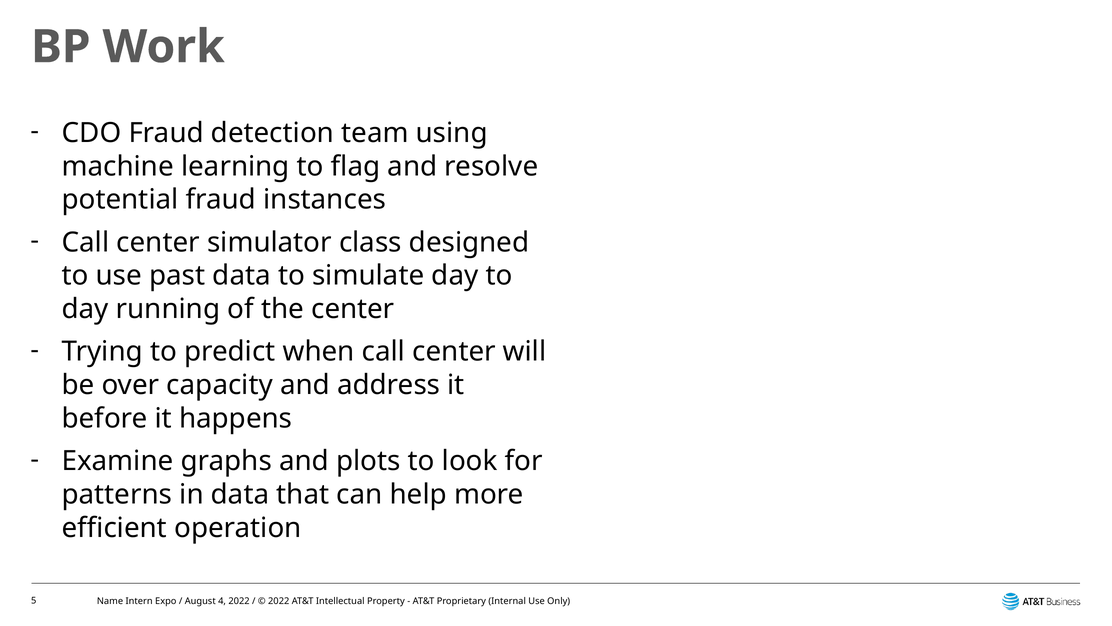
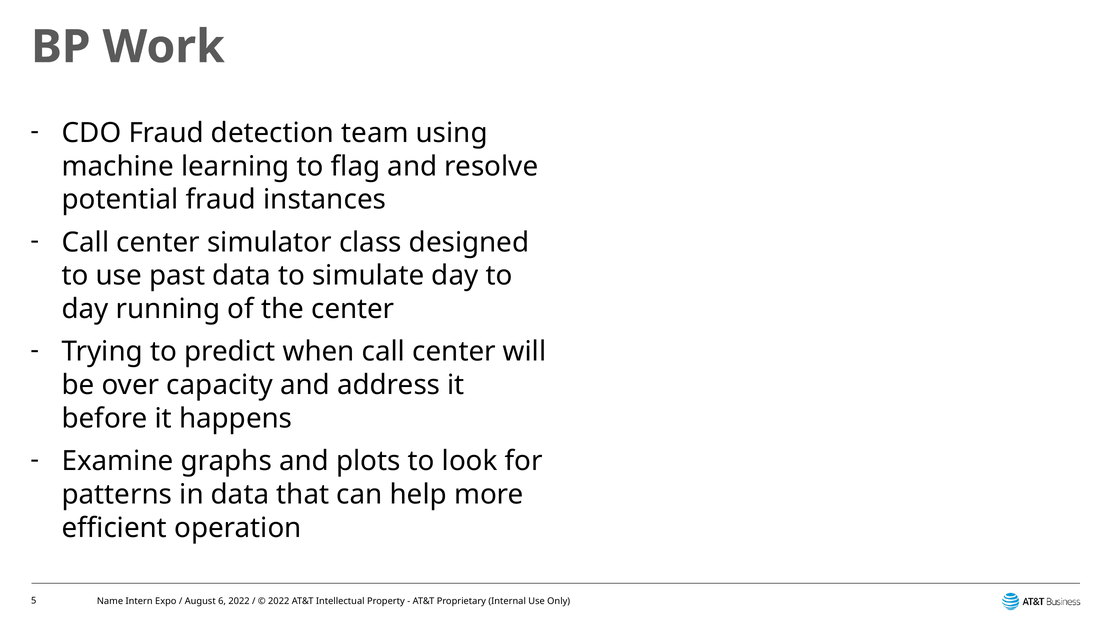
4: 4 -> 6
